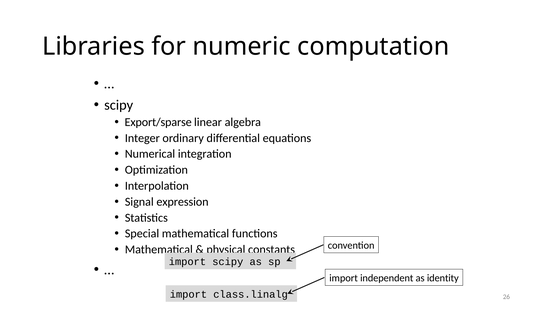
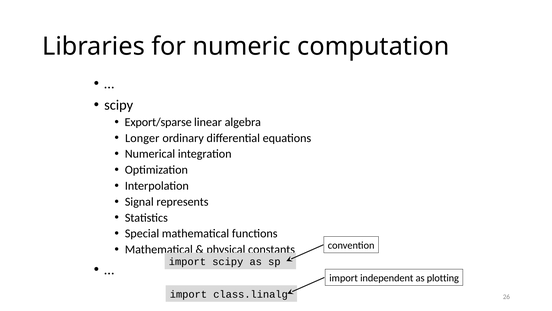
Integer: Integer -> Longer
expression: expression -> represents
identity: identity -> plotting
